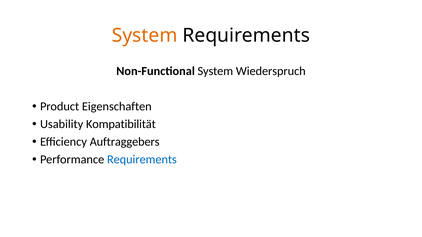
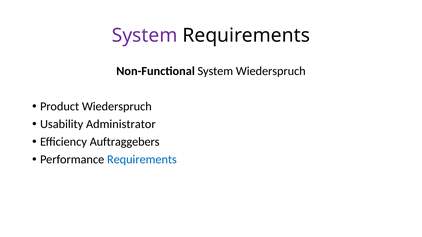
System at (145, 35) colour: orange -> purple
Product Eigenschaften: Eigenschaften -> Wiederspruch
Kompatibilität: Kompatibilität -> Administrator
